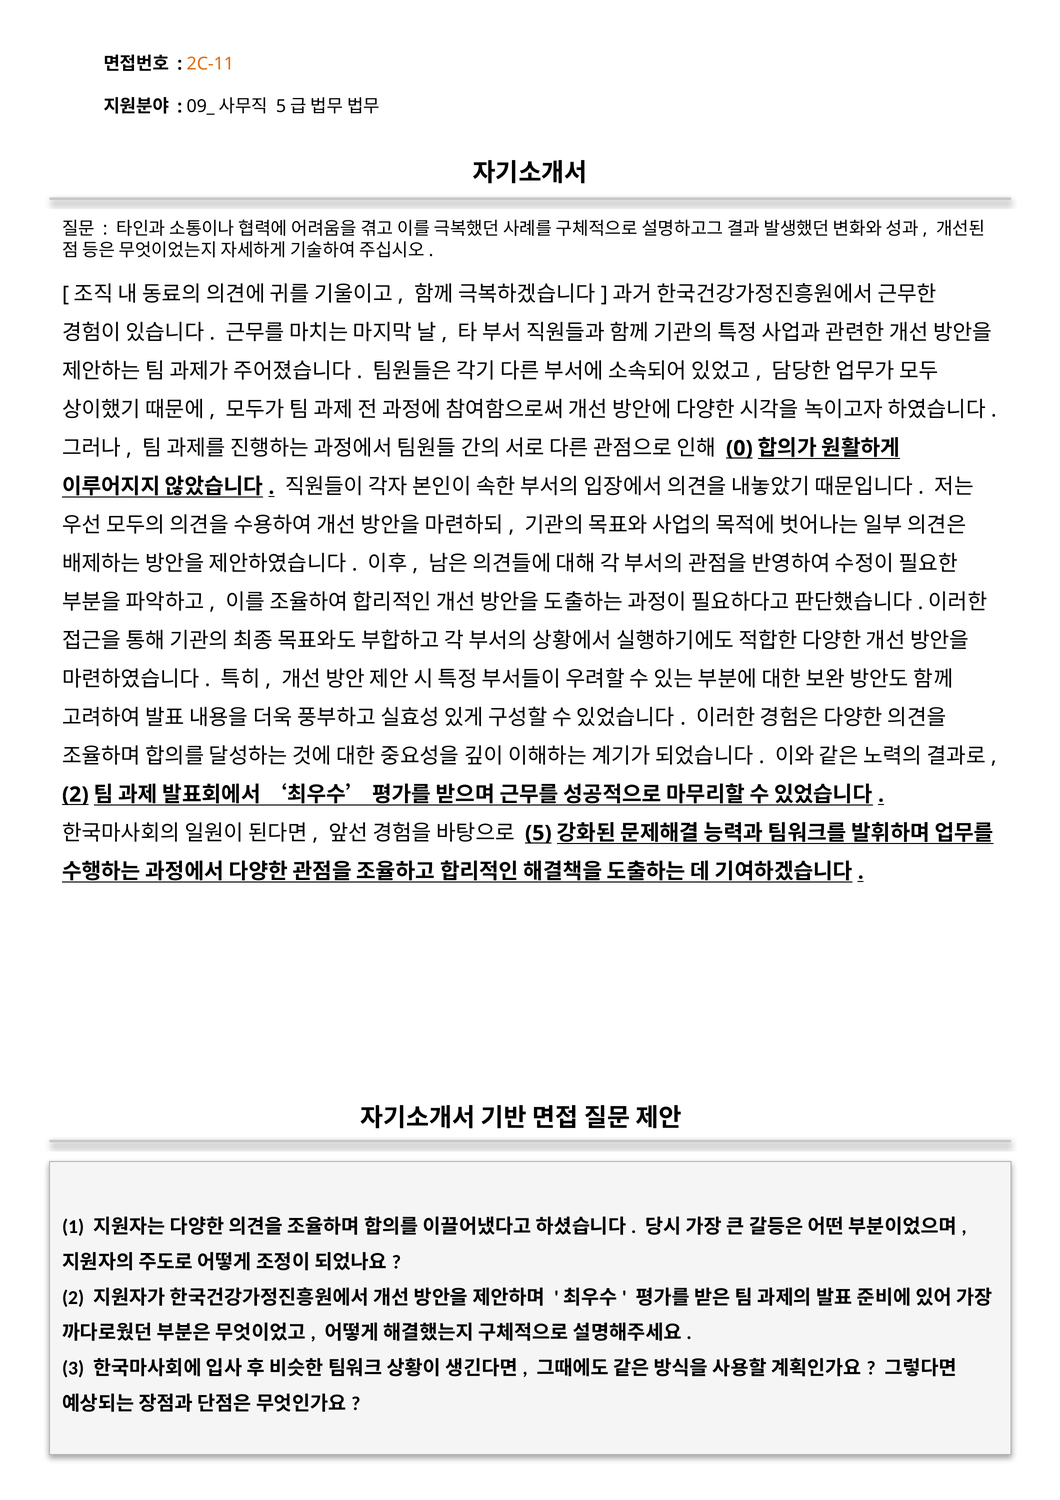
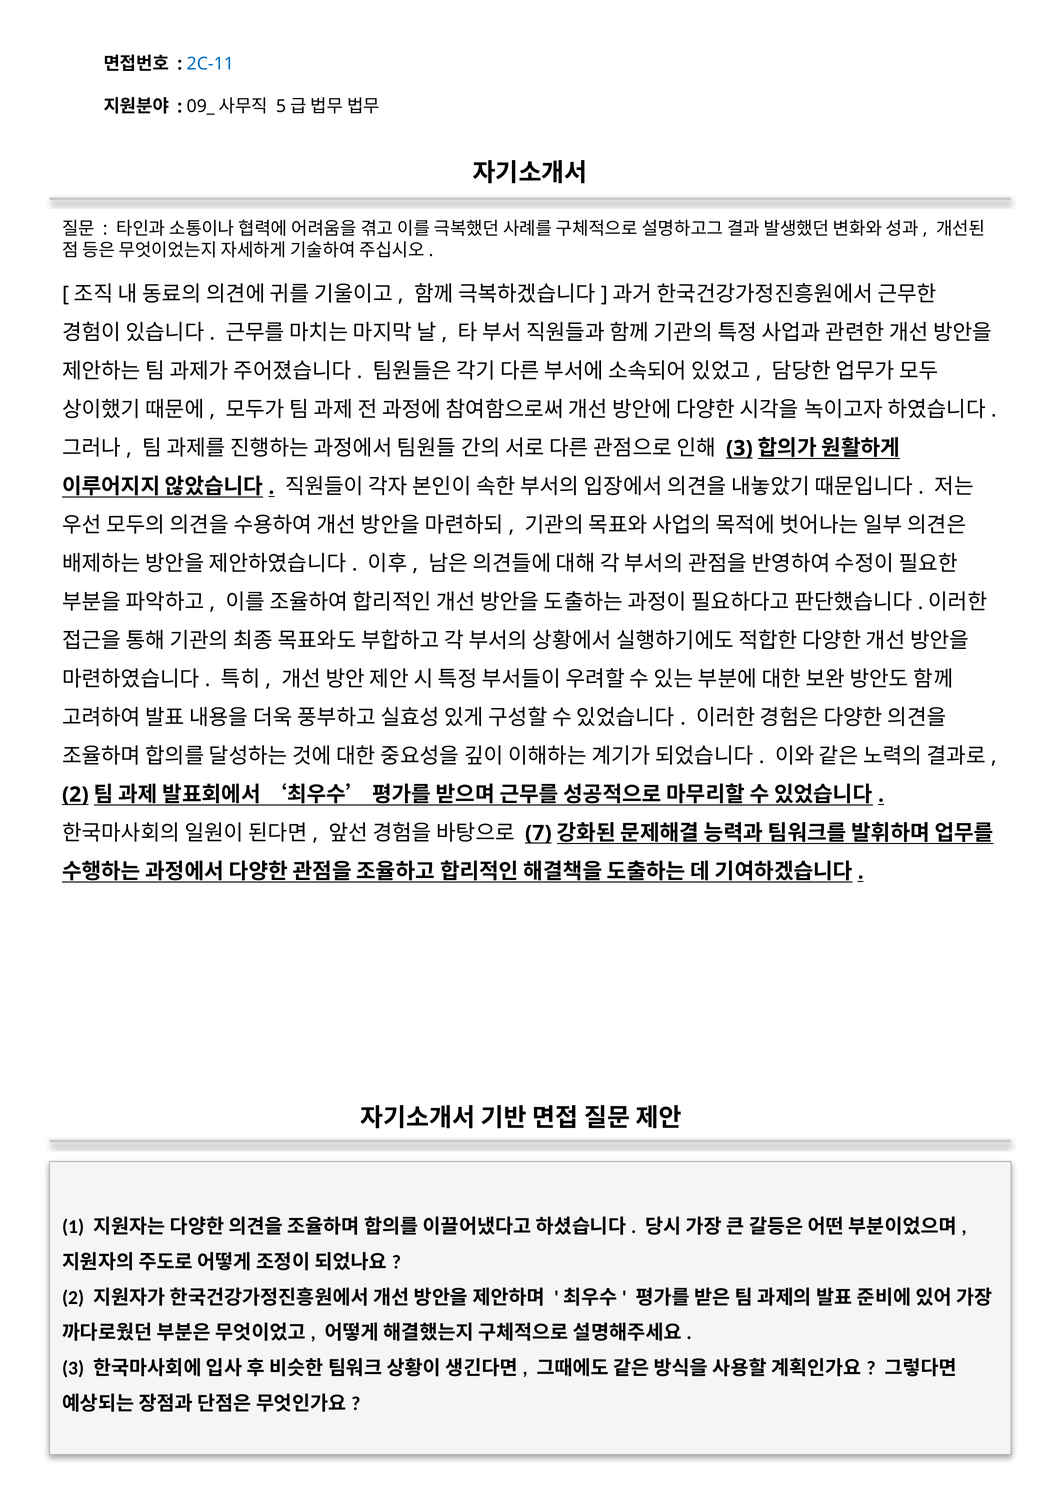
2C-11 colour: orange -> blue
0 at (739, 448): 0 -> 3
5: 5 -> 7
